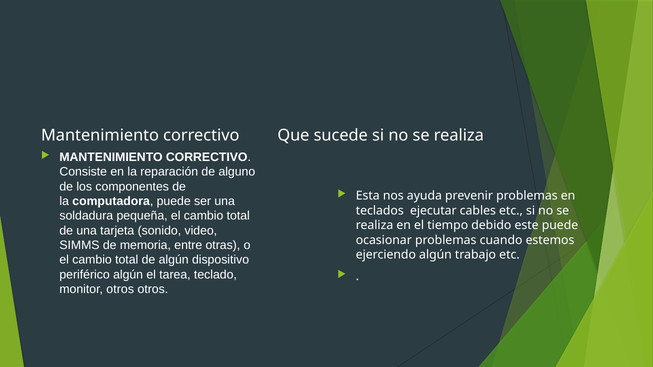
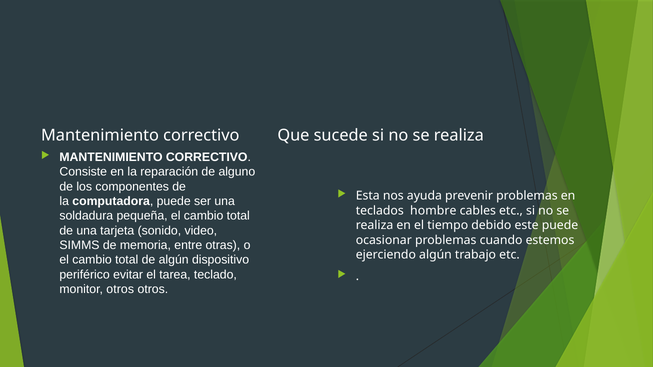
ejecutar: ejecutar -> hombre
periférico algún: algún -> evitar
